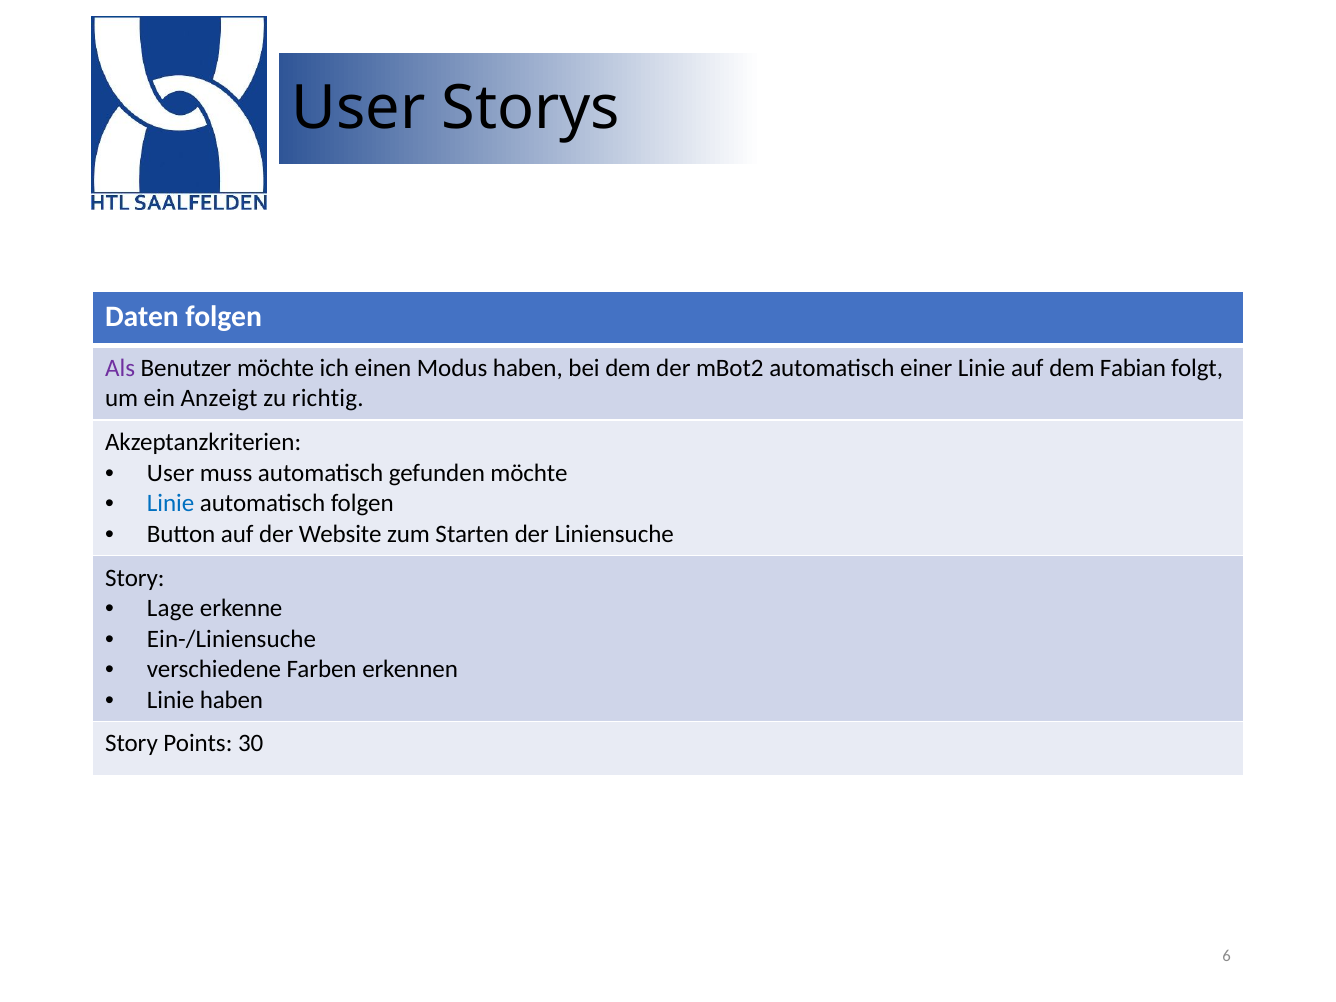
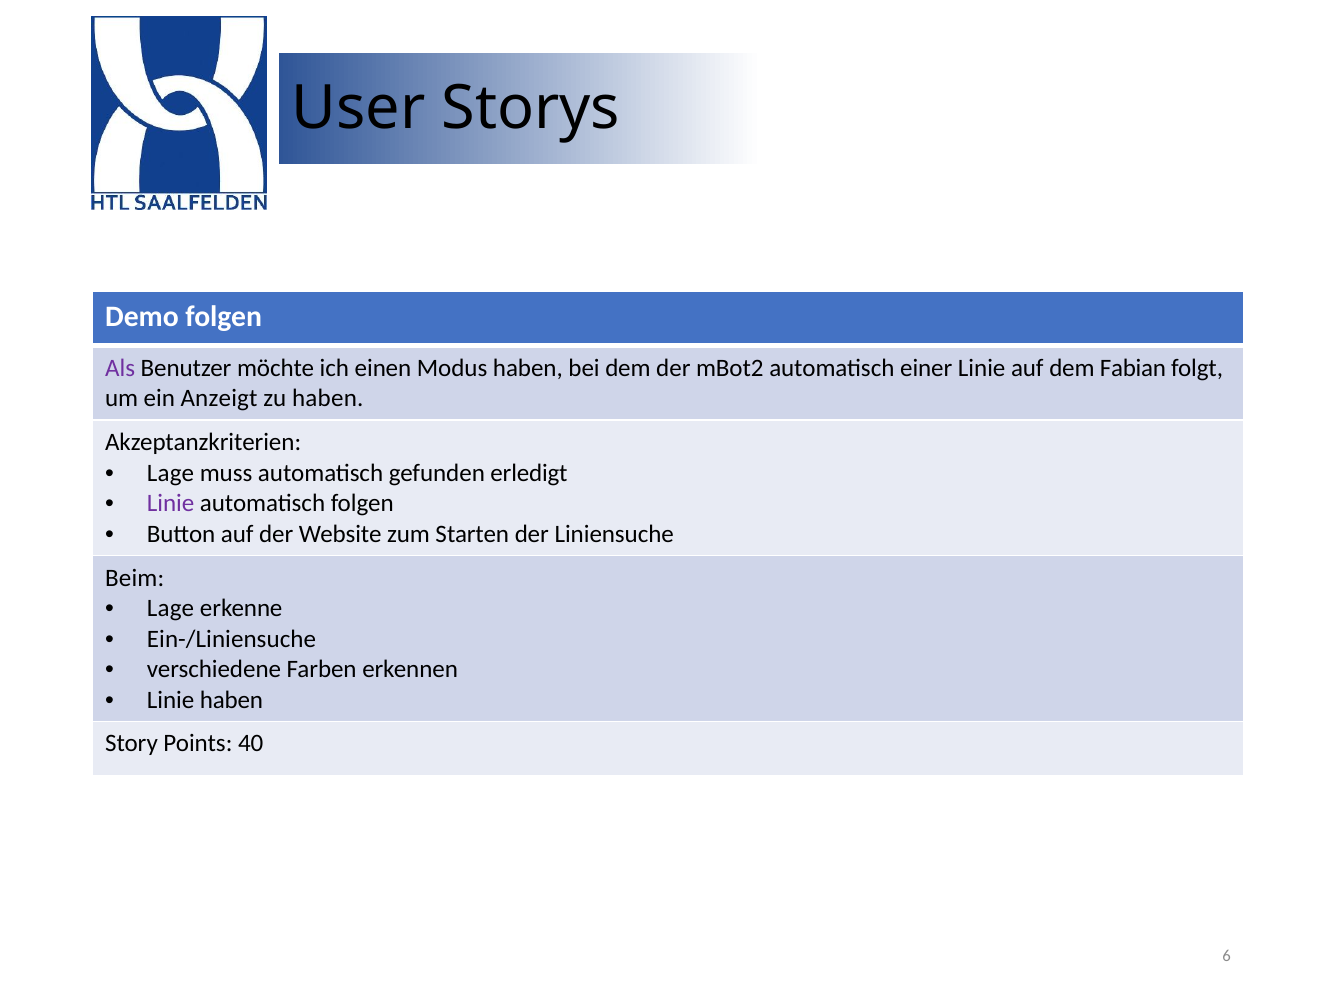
Daten: Daten -> Demo
zu richtig: richtig -> haben
User at (171, 473): User -> Lage
gefunden möchte: möchte -> erledigt
Linie at (171, 503) colour: blue -> purple
Story at (135, 578): Story -> Beim
30: 30 -> 40
